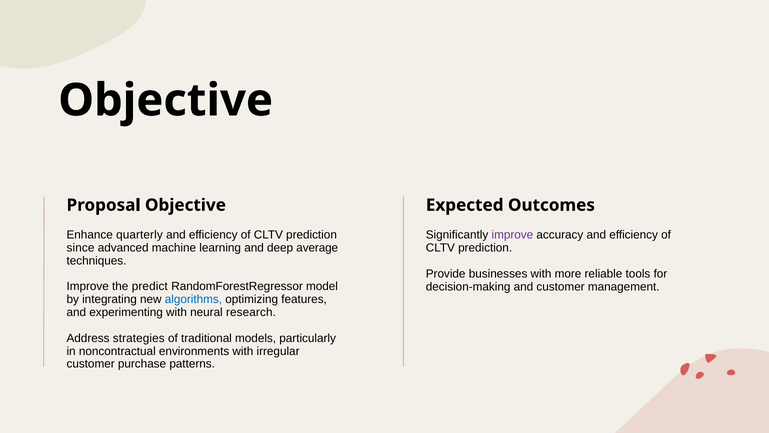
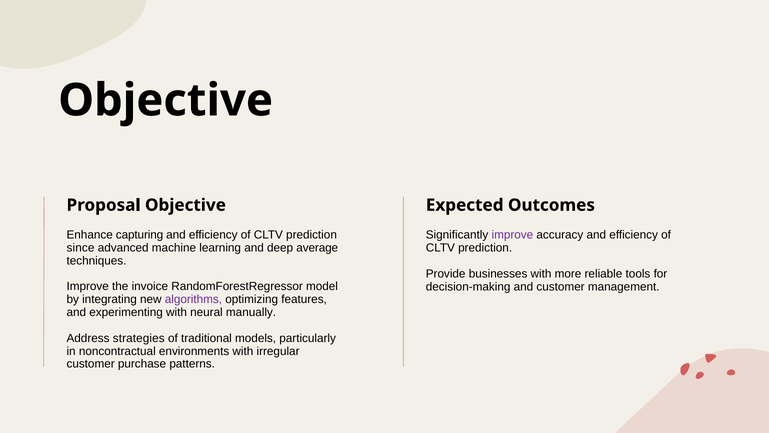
quarterly: quarterly -> capturing
predict: predict -> invoice
algorithms colour: blue -> purple
research: research -> manually
